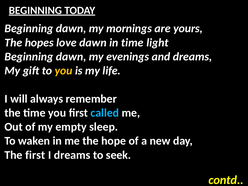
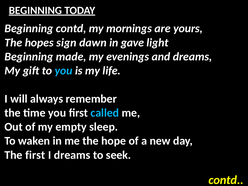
dawn at (71, 29): dawn -> contd
love: love -> sign
in time: time -> gave
dawn at (71, 57): dawn -> made
you at (64, 71) colour: yellow -> light blue
